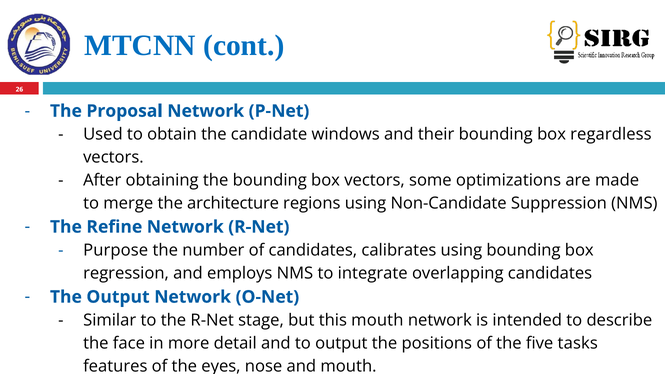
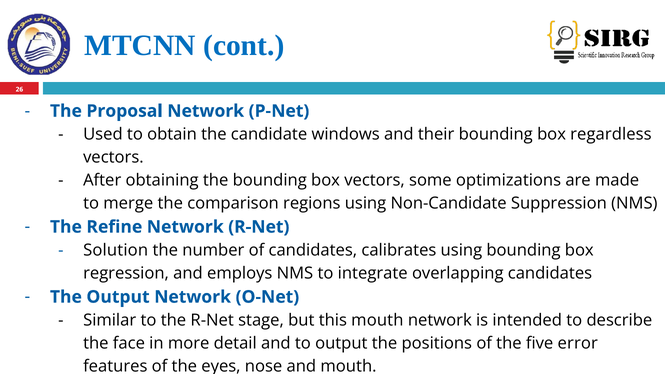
architecture: architecture -> comparison
Purpose: Purpose -> Solution
tasks: tasks -> error
